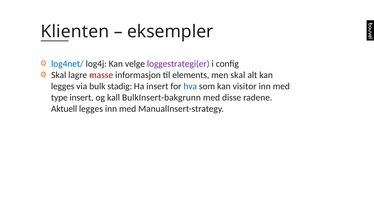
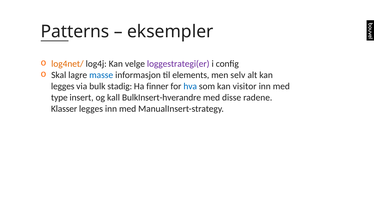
Klienten: Klienten -> Patterns
log4net/ colour: blue -> orange
masse colour: red -> blue
men skal: skal -> selv
Ha insert: insert -> finner
BulkInsert-bakgrunn: BulkInsert-bakgrunn -> BulkInsert-hverandre
Aktuell: Aktuell -> Klasser
